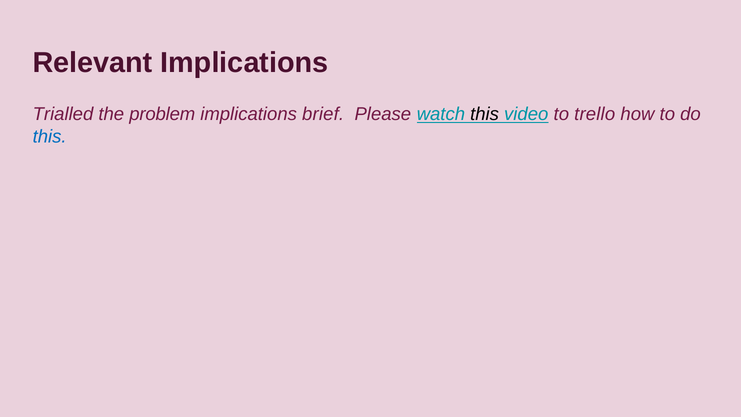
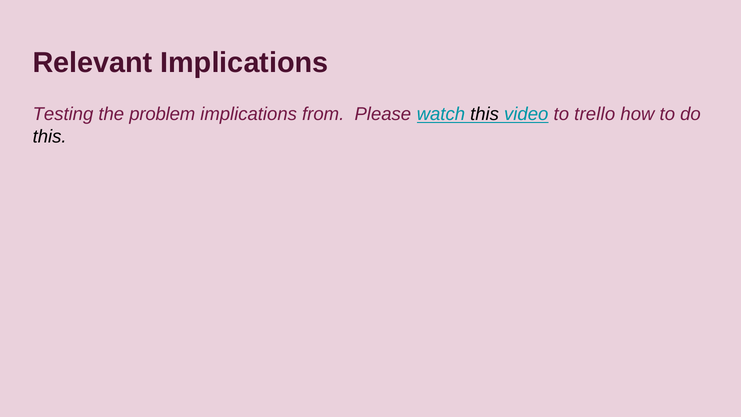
Trialled: Trialled -> Testing
brief: brief -> from
this at (50, 137) colour: blue -> black
